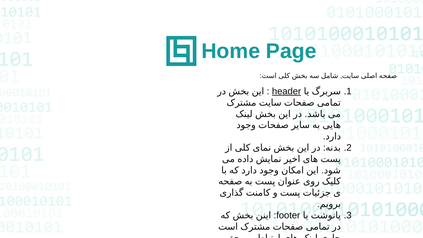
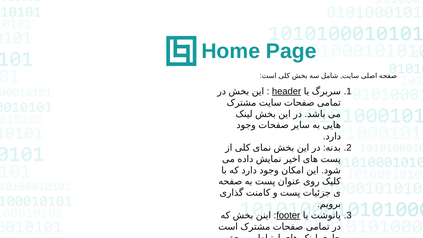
footer underline: none -> present
